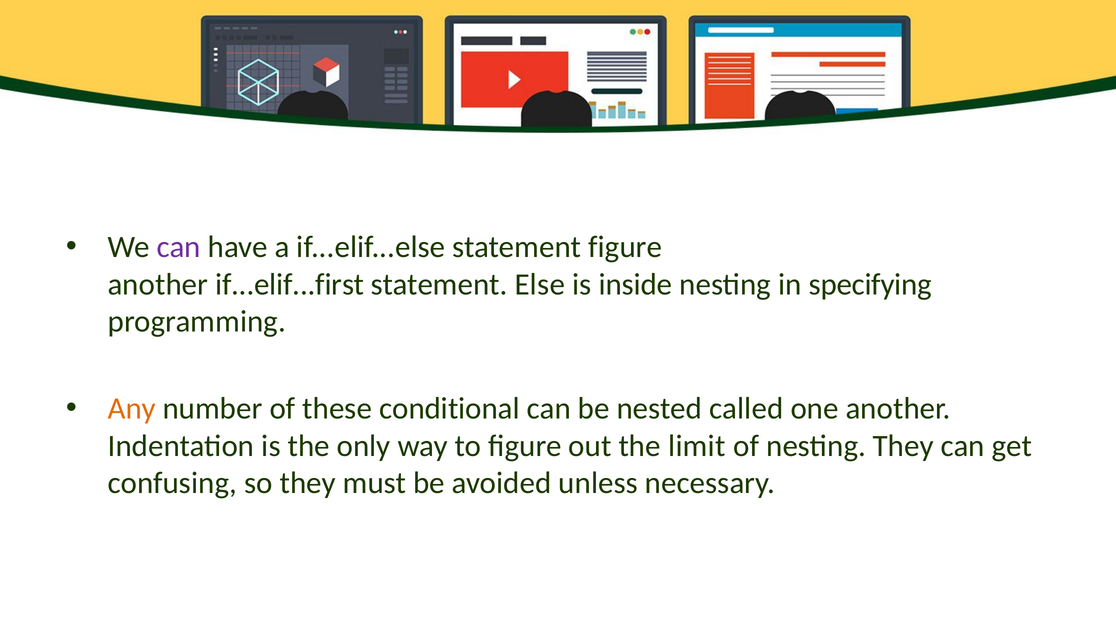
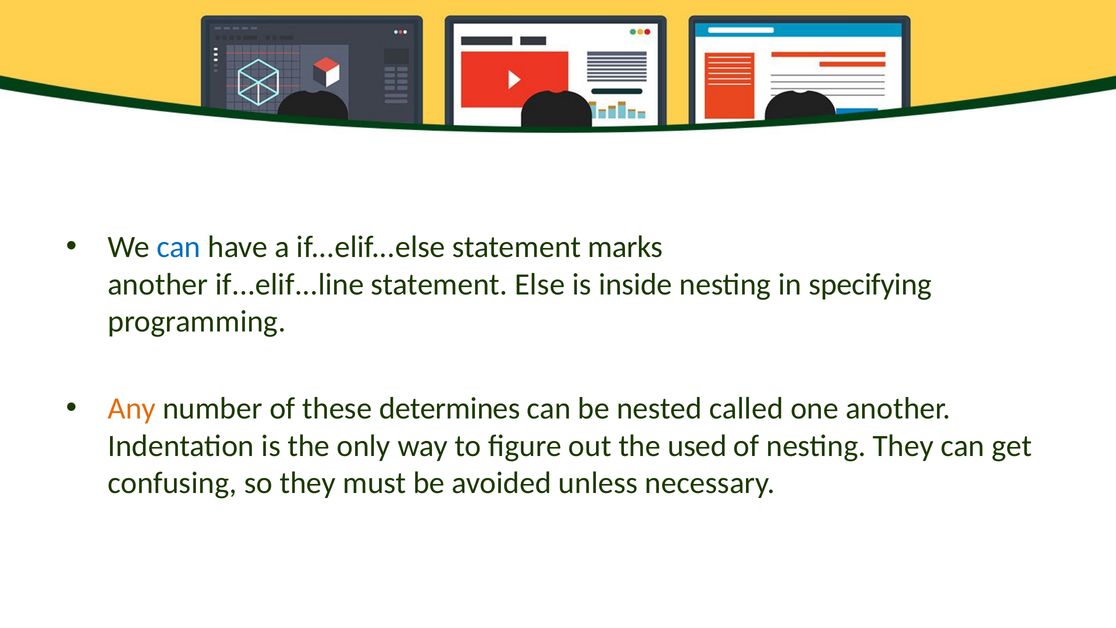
can at (179, 247) colour: purple -> blue
statement figure: figure -> marks
if...elif...first: if...elif...first -> if...elif...line
conditional: conditional -> determines
limit: limit -> used
